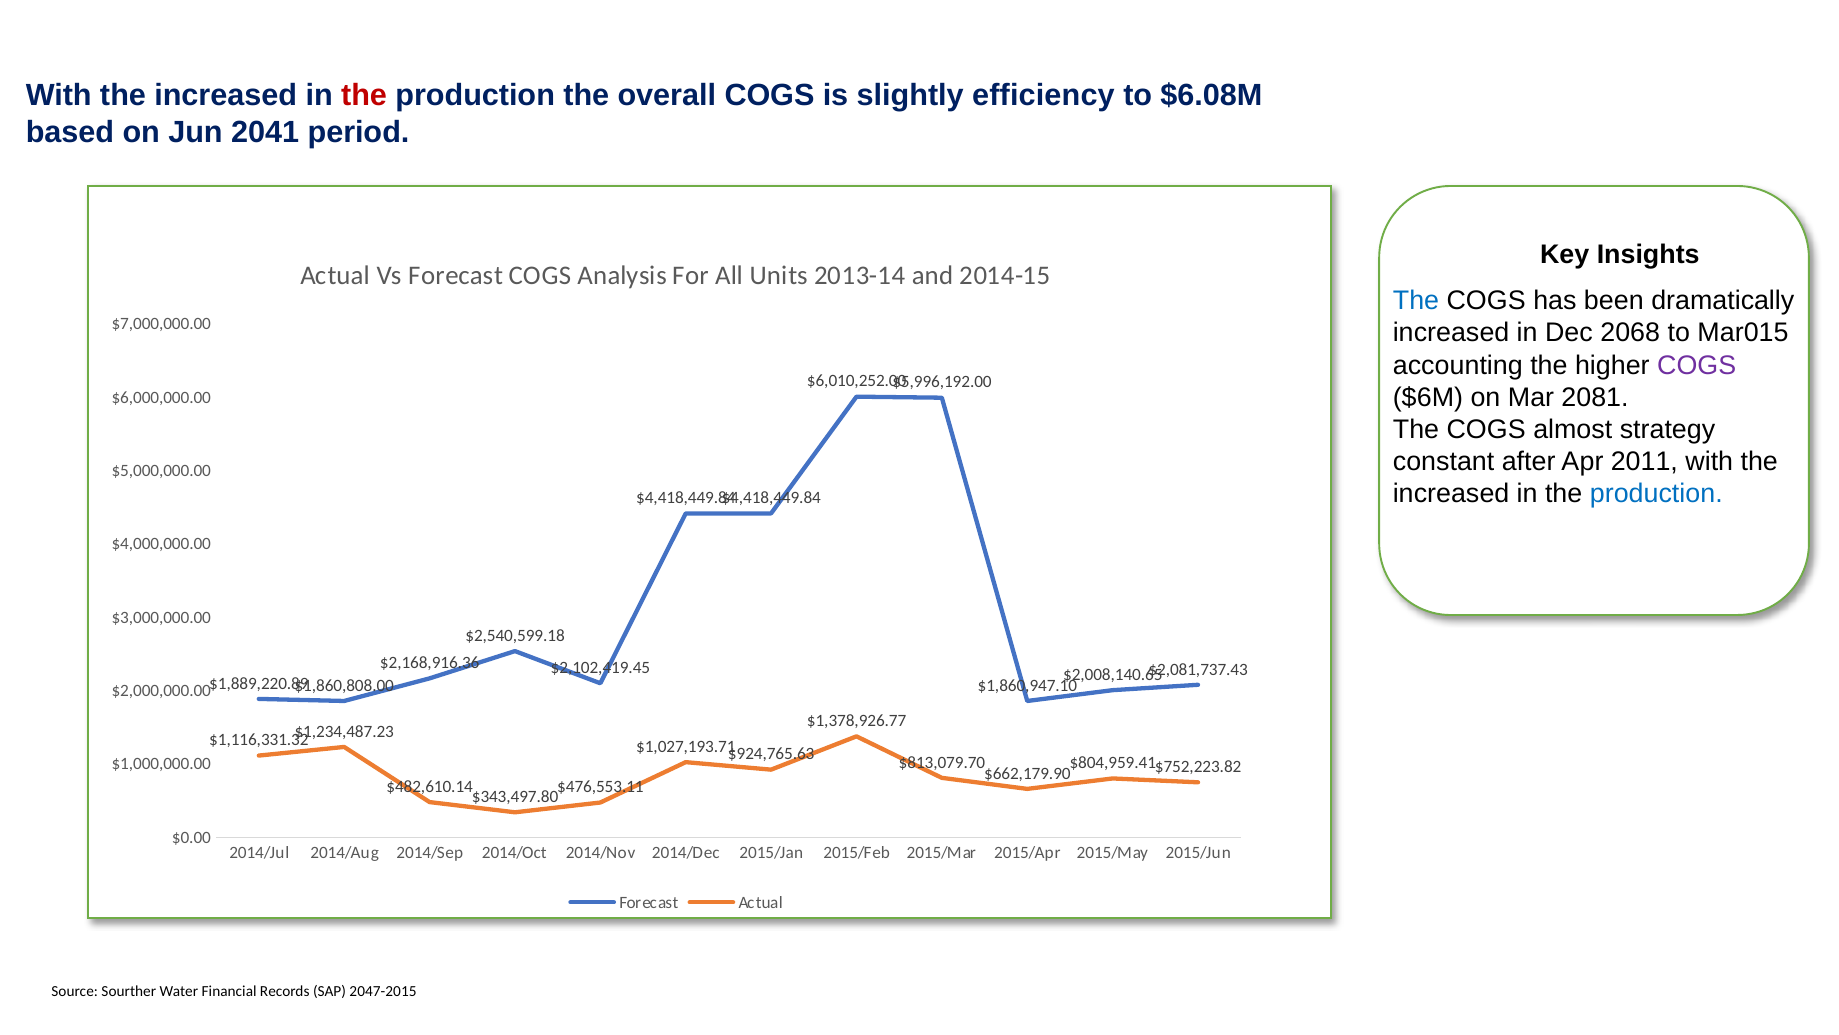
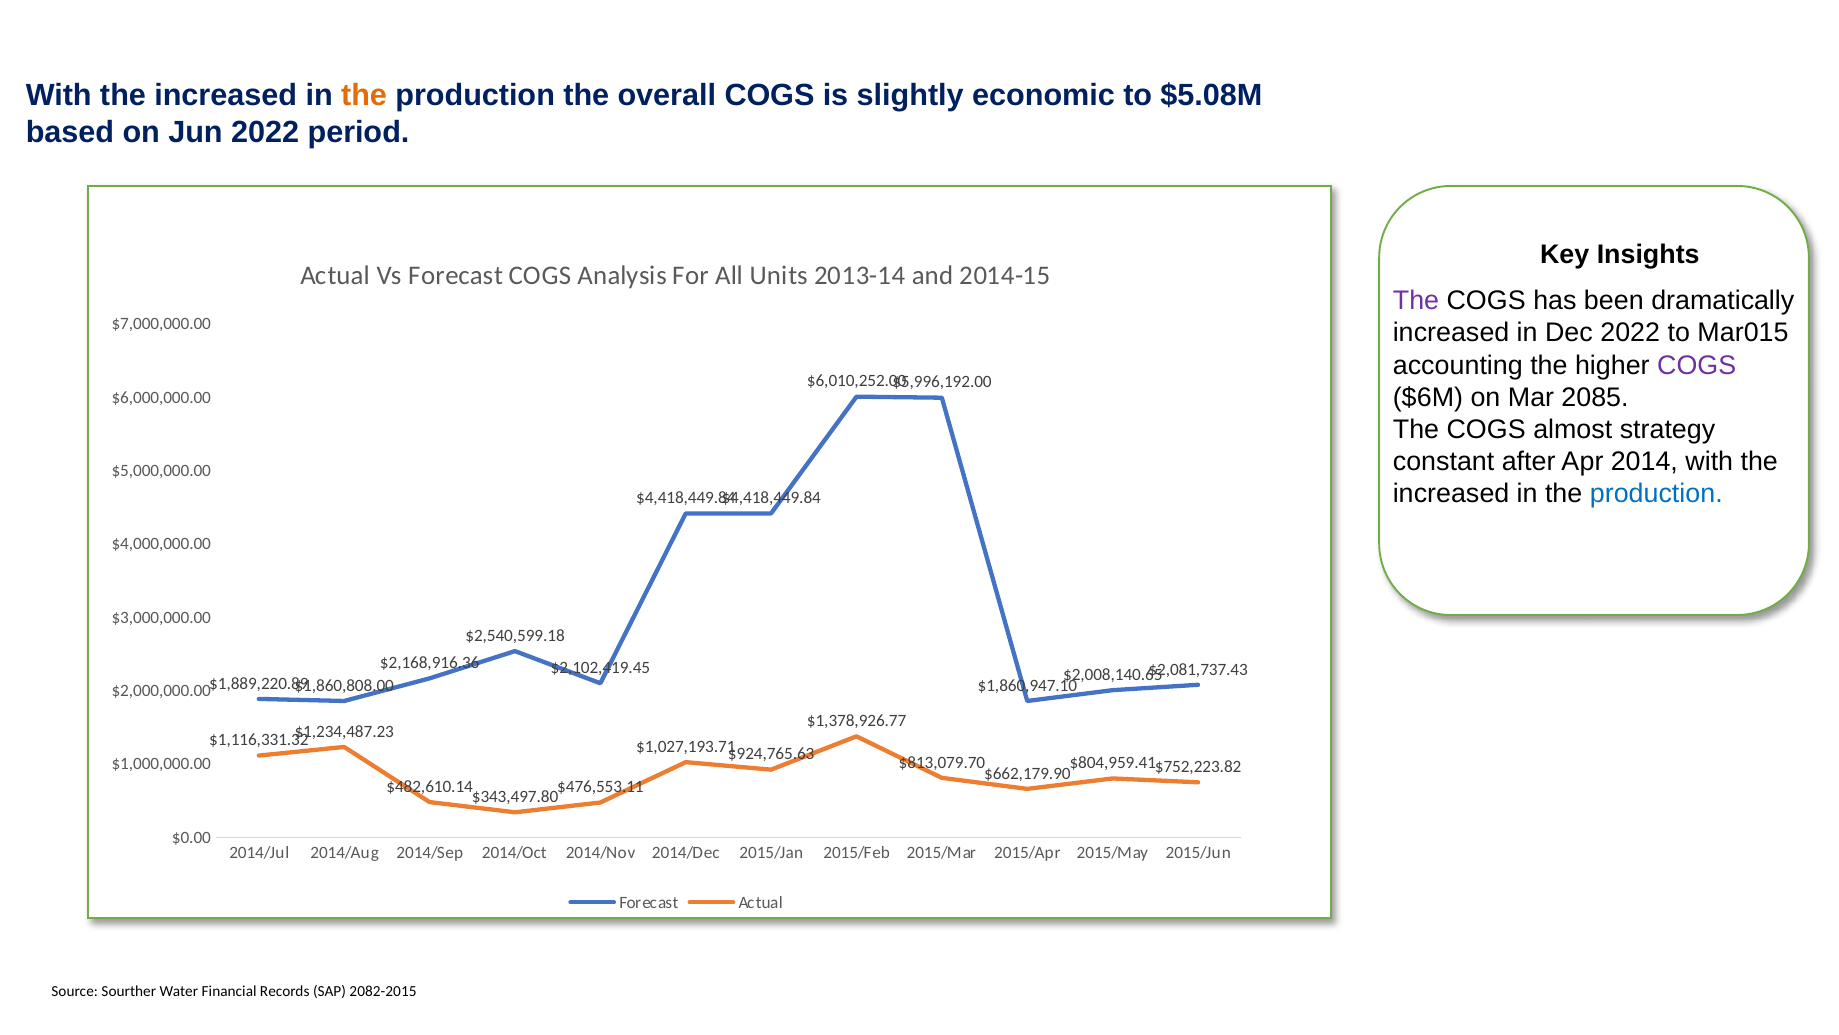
the at (364, 95) colour: red -> orange
efficiency: efficiency -> economic
$6.08M: $6.08M -> $5.08M
Jun 2041: 2041 -> 2022
The at (1416, 301) colour: blue -> purple
Dec 2068: 2068 -> 2022
2081: 2081 -> 2085
2011: 2011 -> 2014
2047-2015: 2047-2015 -> 2082-2015
